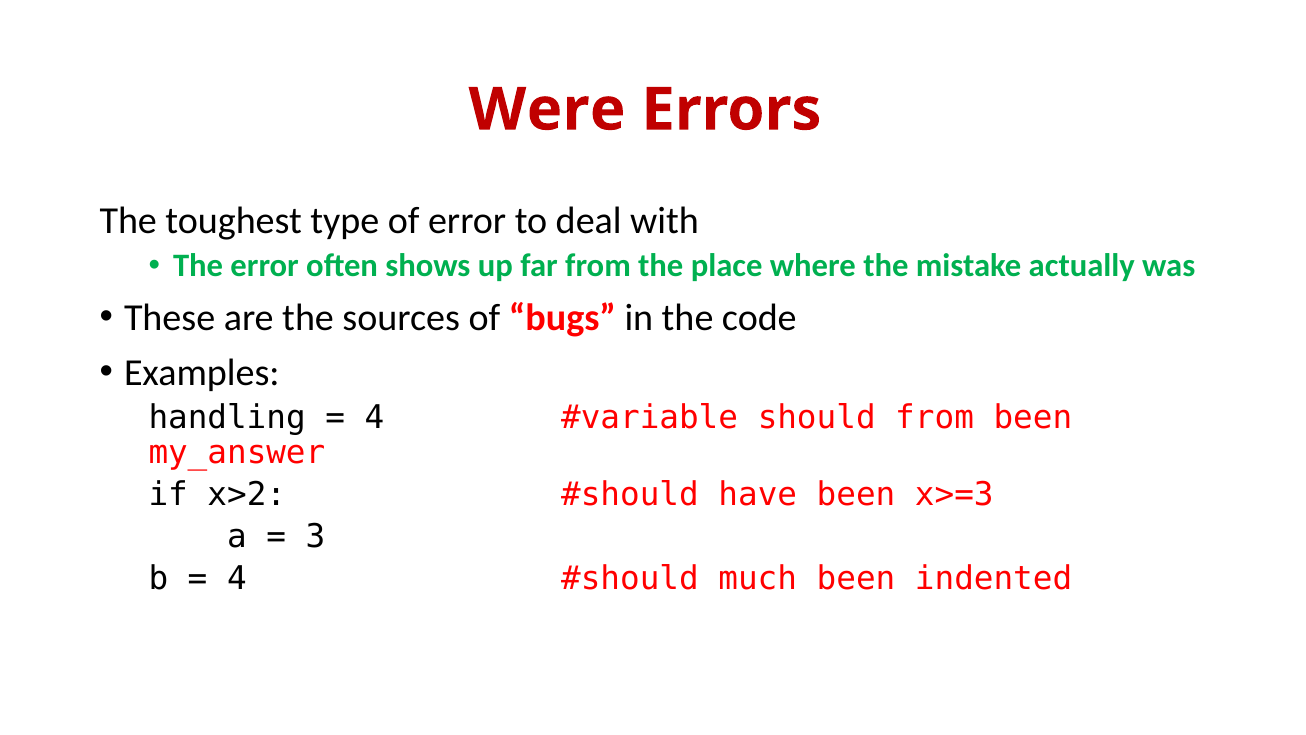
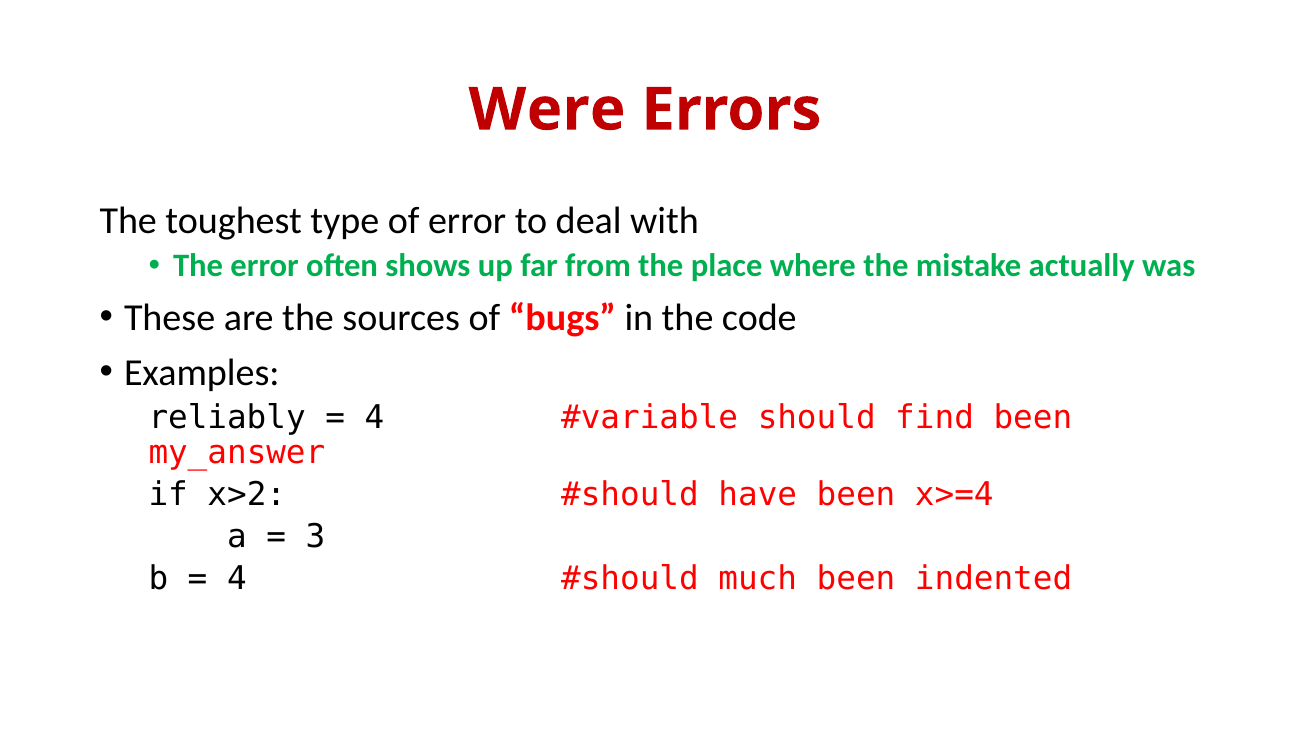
handling: handling -> reliably
should from: from -> find
x>=3: x>=3 -> x>=4
